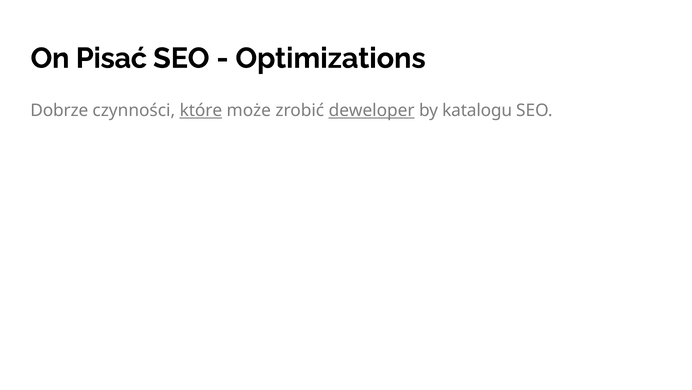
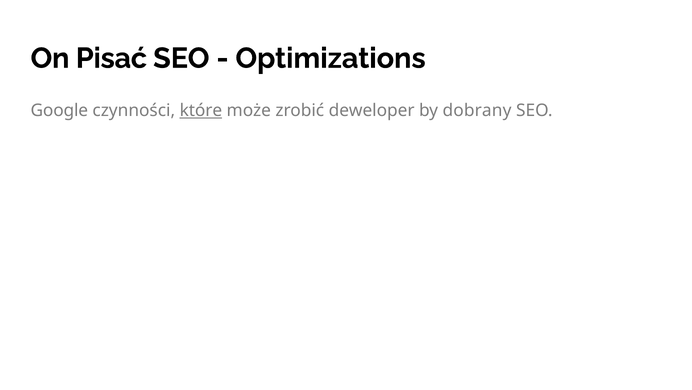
Dobrze: Dobrze -> Google
deweloper underline: present -> none
katalogu: katalogu -> dobrany
